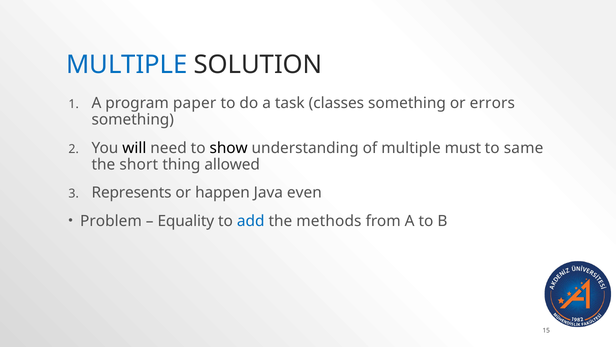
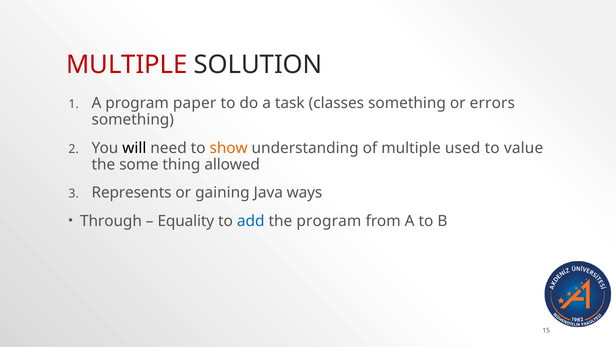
MULTIPLE at (127, 65) colour: blue -> red
show colour: black -> orange
must: must -> used
same: same -> value
short: short -> some
happen: happen -> gaining
even: even -> ways
Problem: Problem -> Through
the methods: methods -> program
